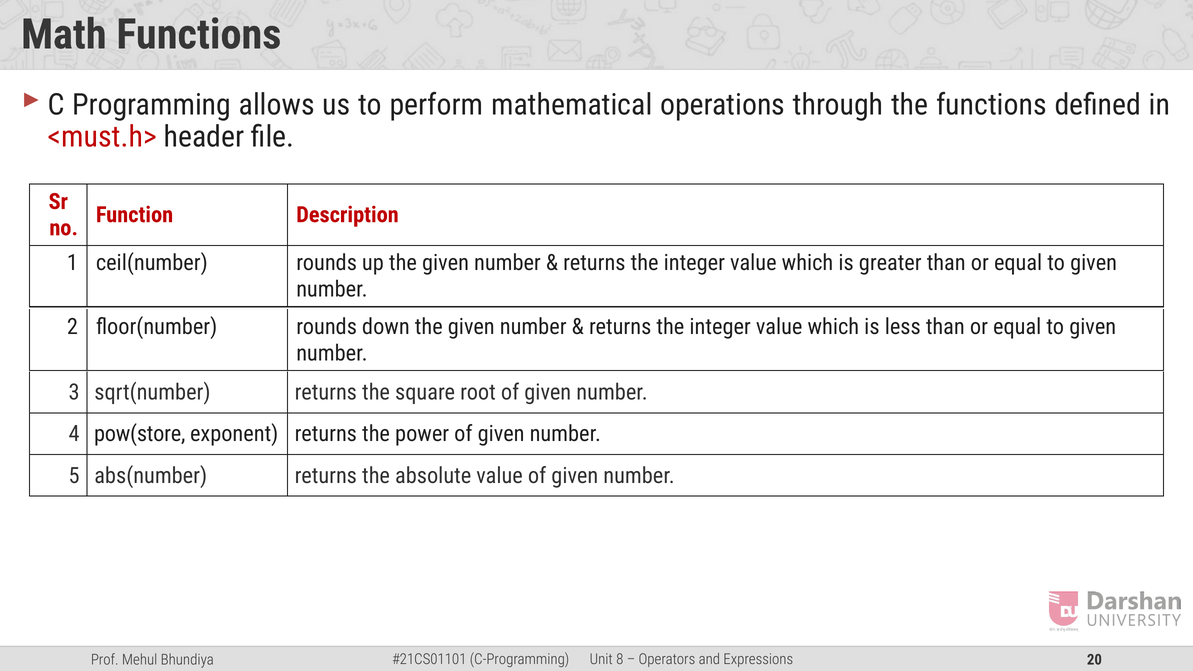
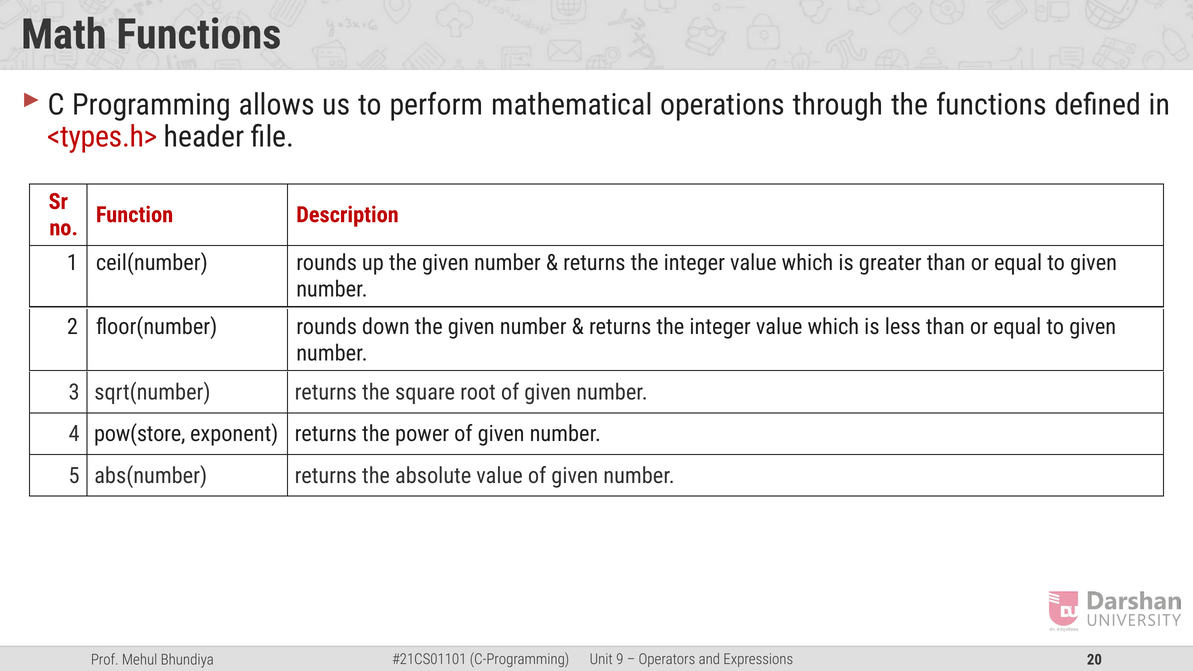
<must.h>: <must.h> -> <types.h>
8: 8 -> 9
